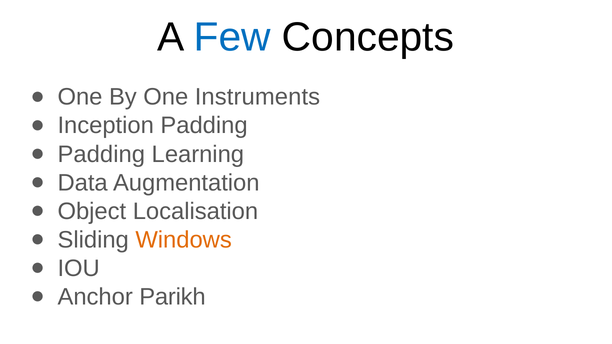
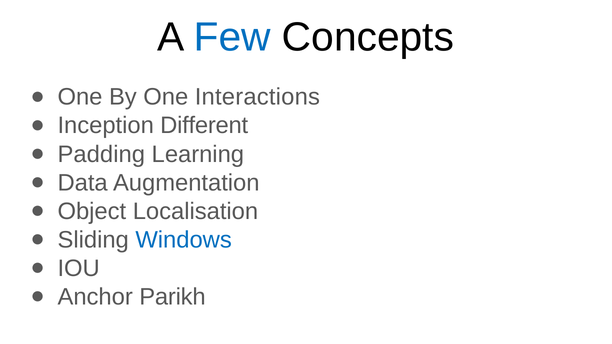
Instruments: Instruments -> Interactions
Inception Padding: Padding -> Different
Windows colour: orange -> blue
